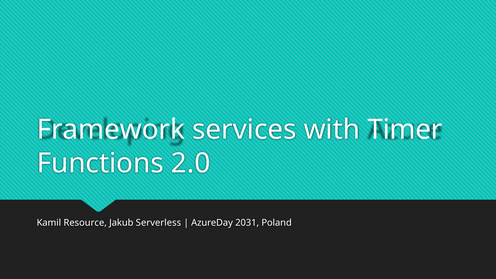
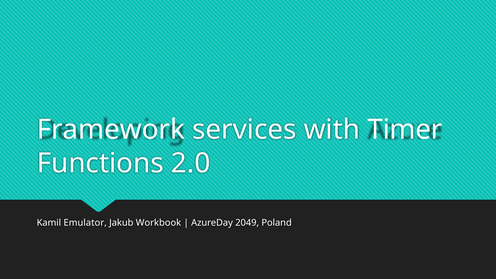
Resource: Resource -> Emulator
Serverless: Serverless -> Workbook
2031: 2031 -> 2049
